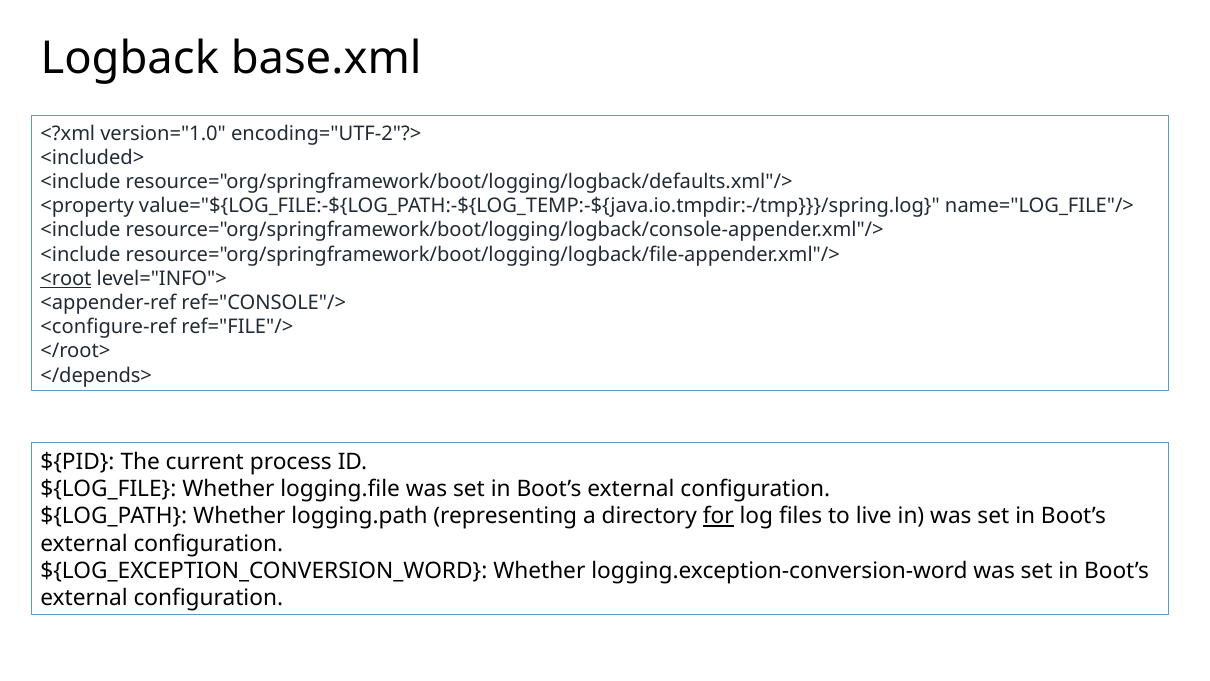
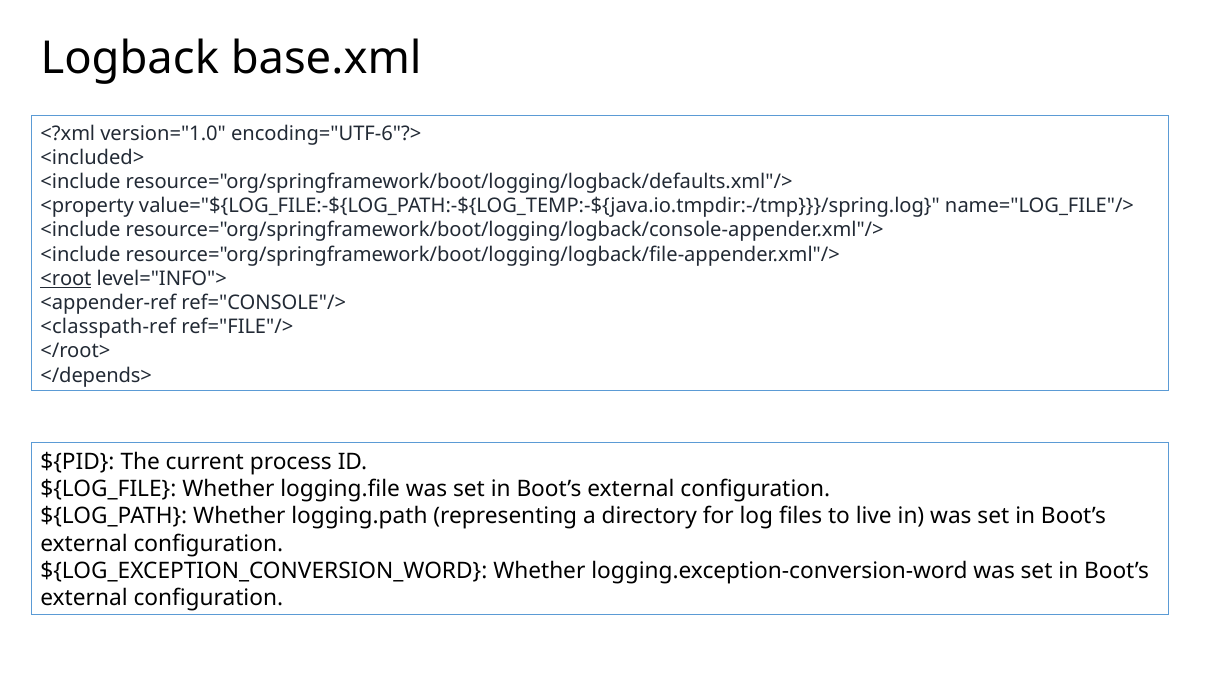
encoding="UTF-2"?>: encoding="UTF-2"?> -> encoding="UTF-6"?>
<configure-ref: <configure-ref -> <classpath-ref
for underline: present -> none
